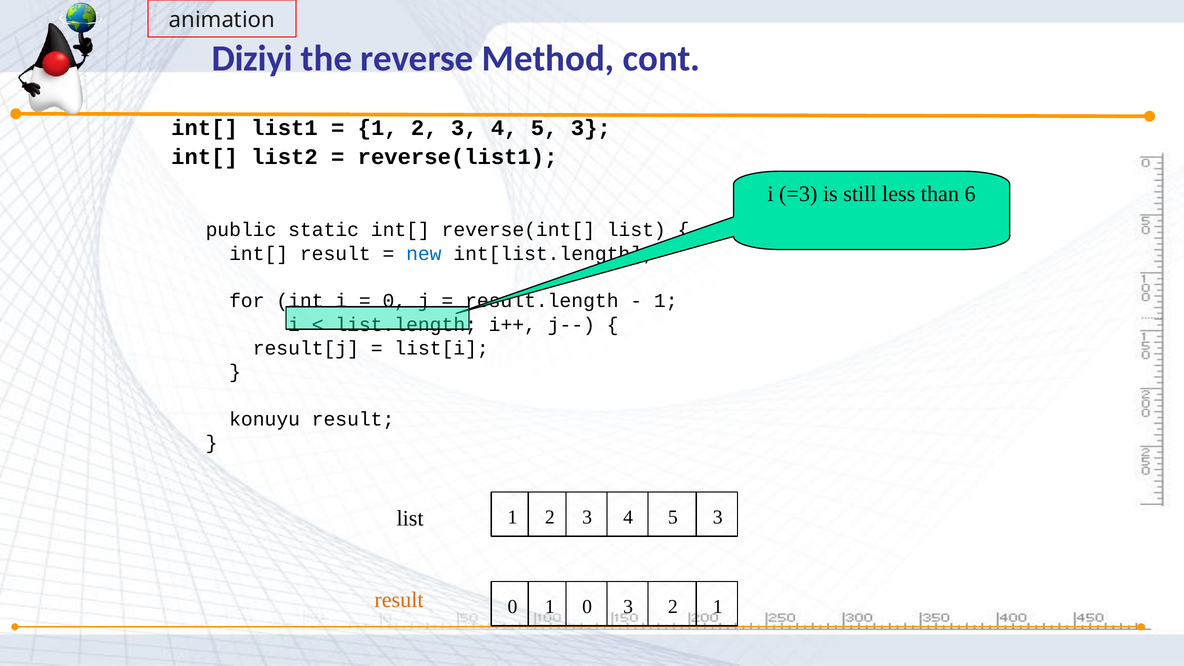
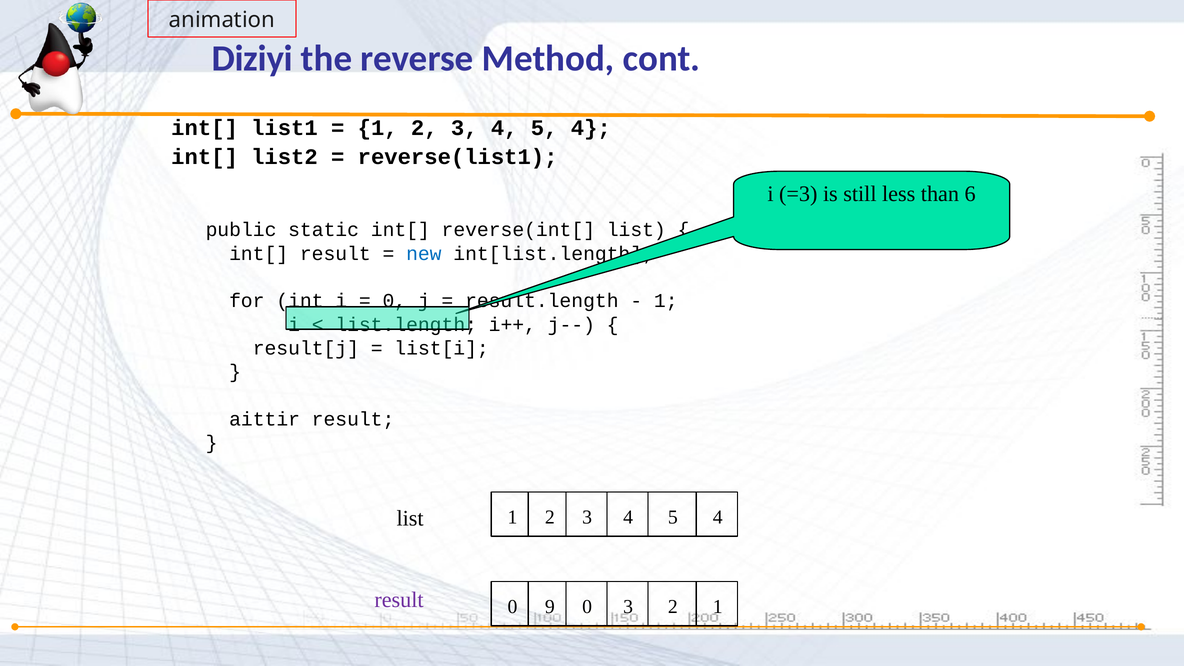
3 at (591, 128): 3 -> 4
konuyu: konuyu -> aittir
3 at (718, 517): 3 -> 4
result at (399, 600) colour: orange -> purple
0 1: 1 -> 9
